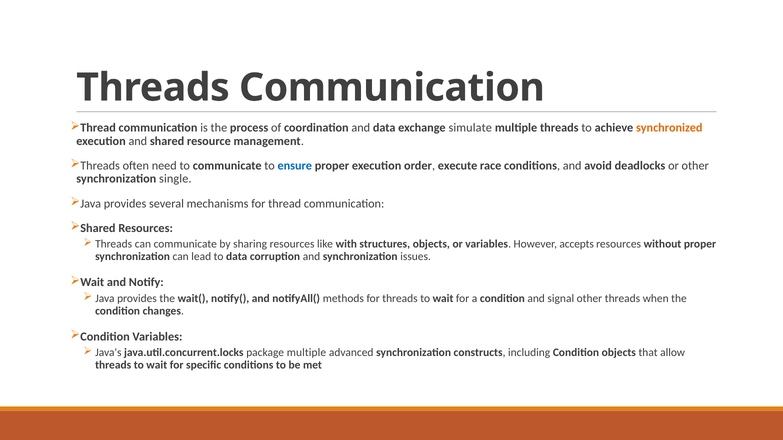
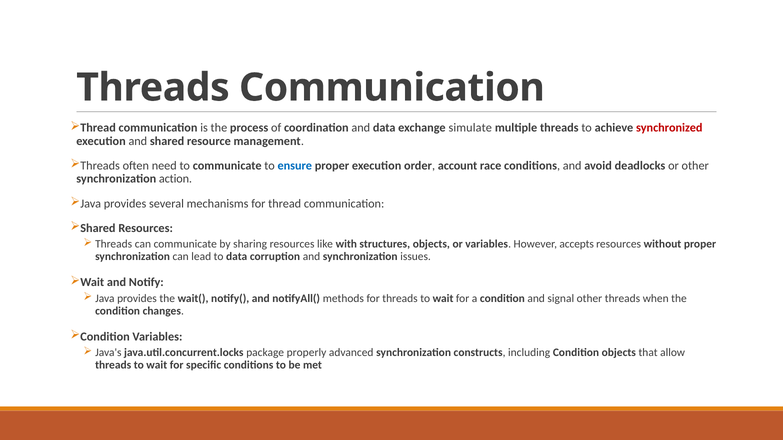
synchronized colour: orange -> red
execute: execute -> account
single: single -> action
package multiple: multiple -> properly
